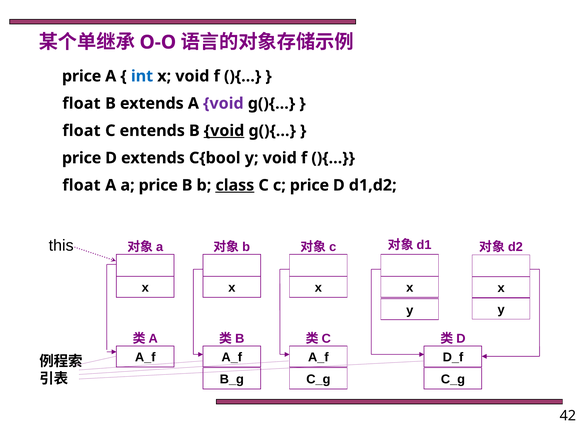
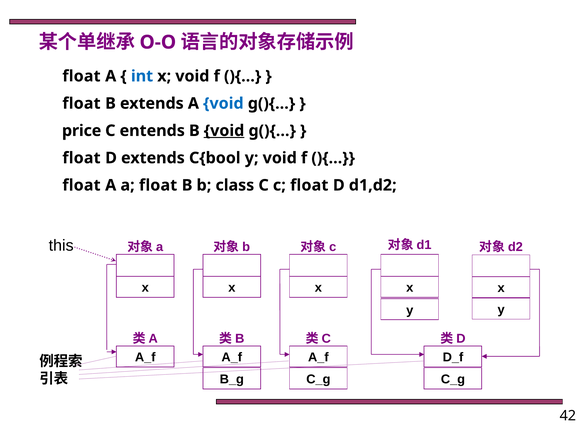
price at (82, 76): price -> float
void at (223, 103) colour: purple -> blue
float at (81, 131): float -> price
price at (82, 158): price -> float
a price: price -> float
class underline: present -> none
c price: price -> float
